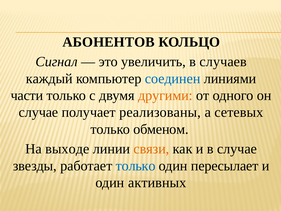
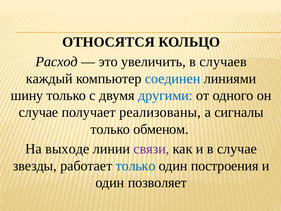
АБОНЕНТОВ: АБОНЕНТОВ -> ОТНОСЯТСЯ
Сигнал: Сигнал -> Расход
части: части -> шину
другими colour: orange -> blue
сетевых: сетевых -> сигналы
связи colour: orange -> purple
пересылает: пересылает -> построения
активных: активных -> позволяет
